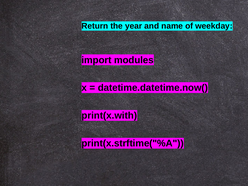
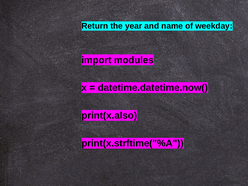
print(x.with: print(x.with -> print(x.also
